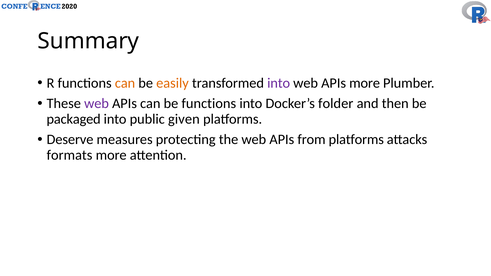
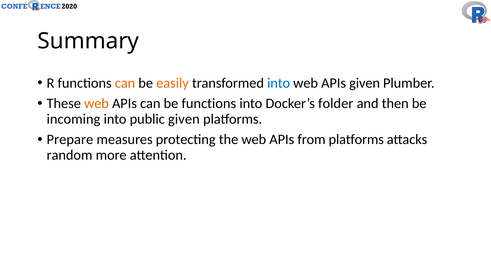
into at (279, 83) colour: purple -> blue
APIs more: more -> given
web at (97, 104) colour: purple -> orange
packaged: packaged -> incoming
Deserve: Deserve -> Prepare
formats: formats -> random
